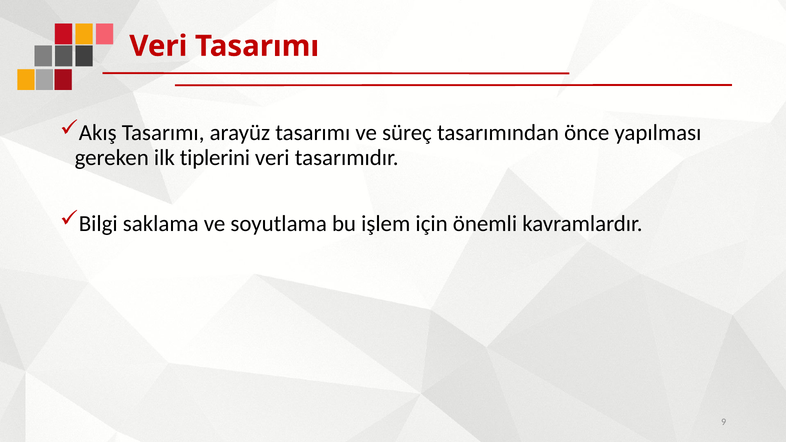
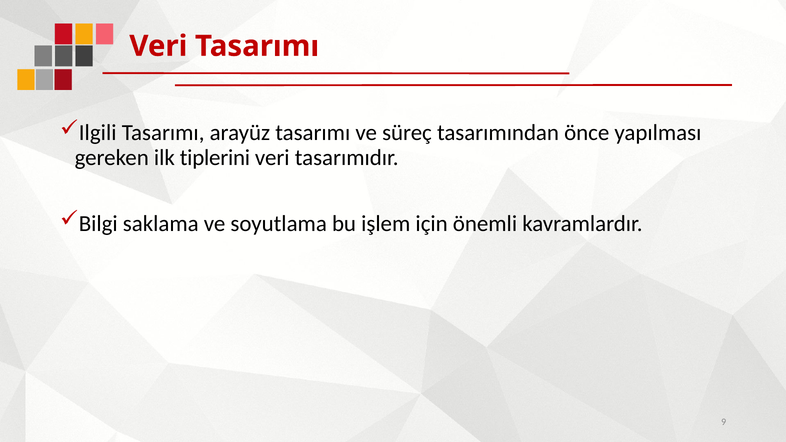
Akış: Akış -> Ilgili
